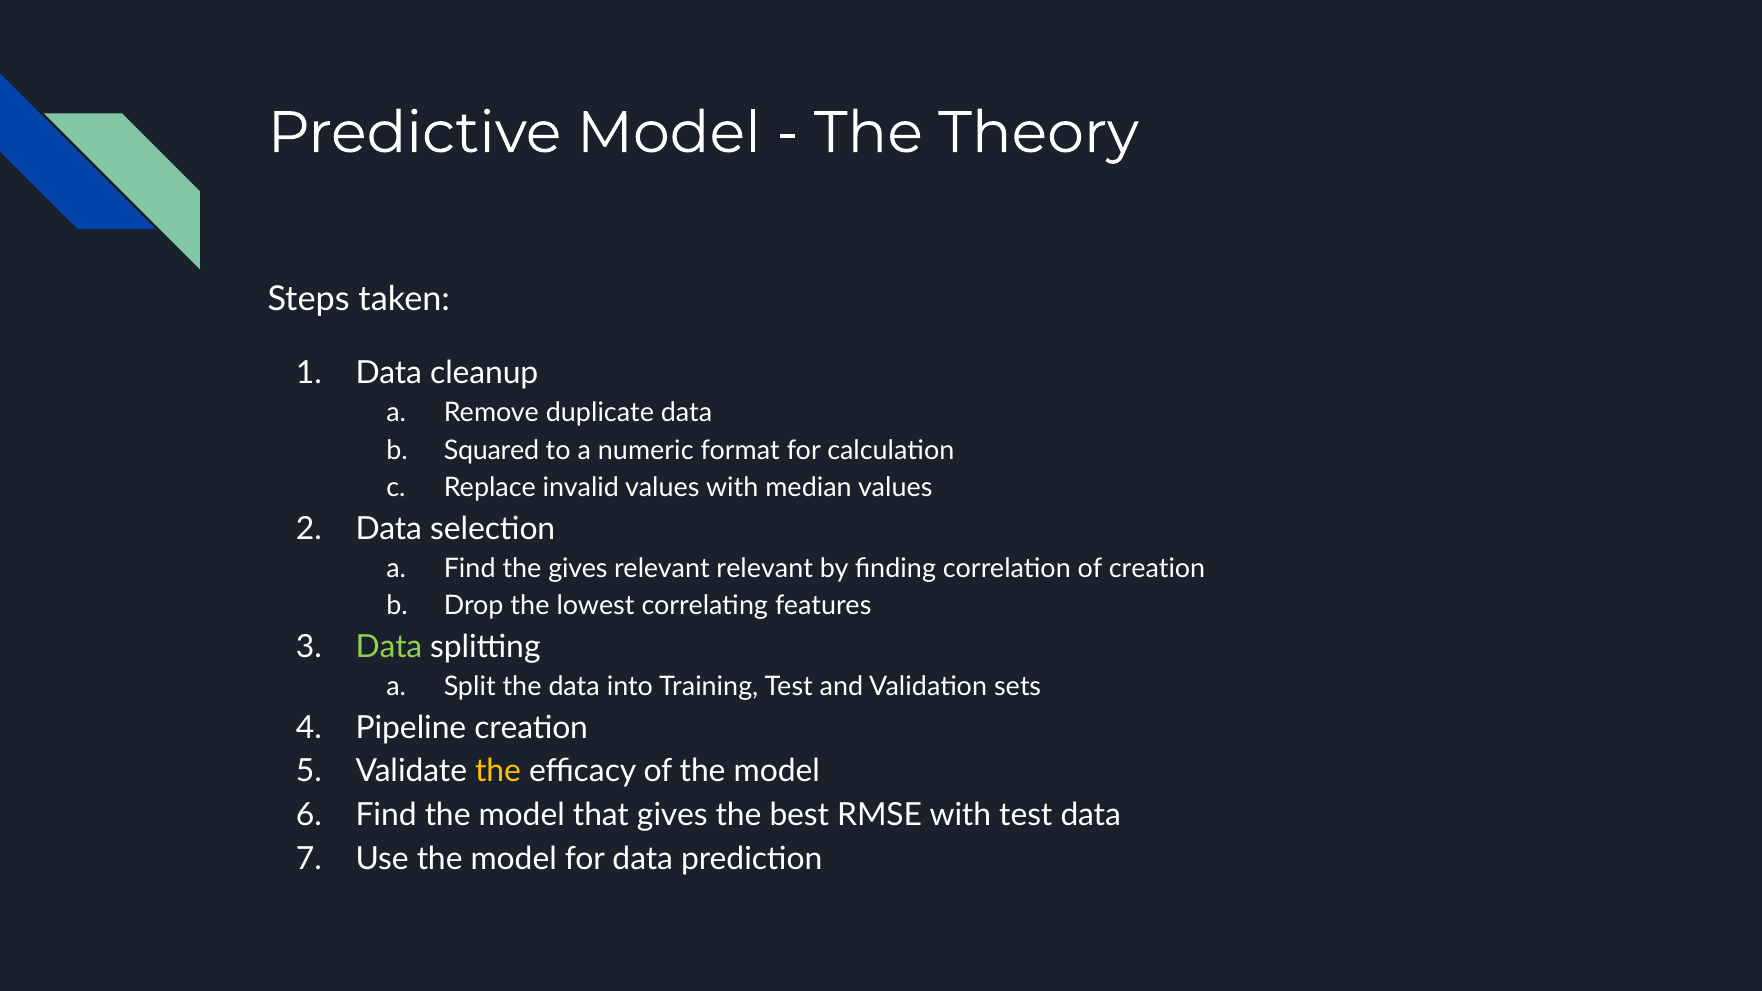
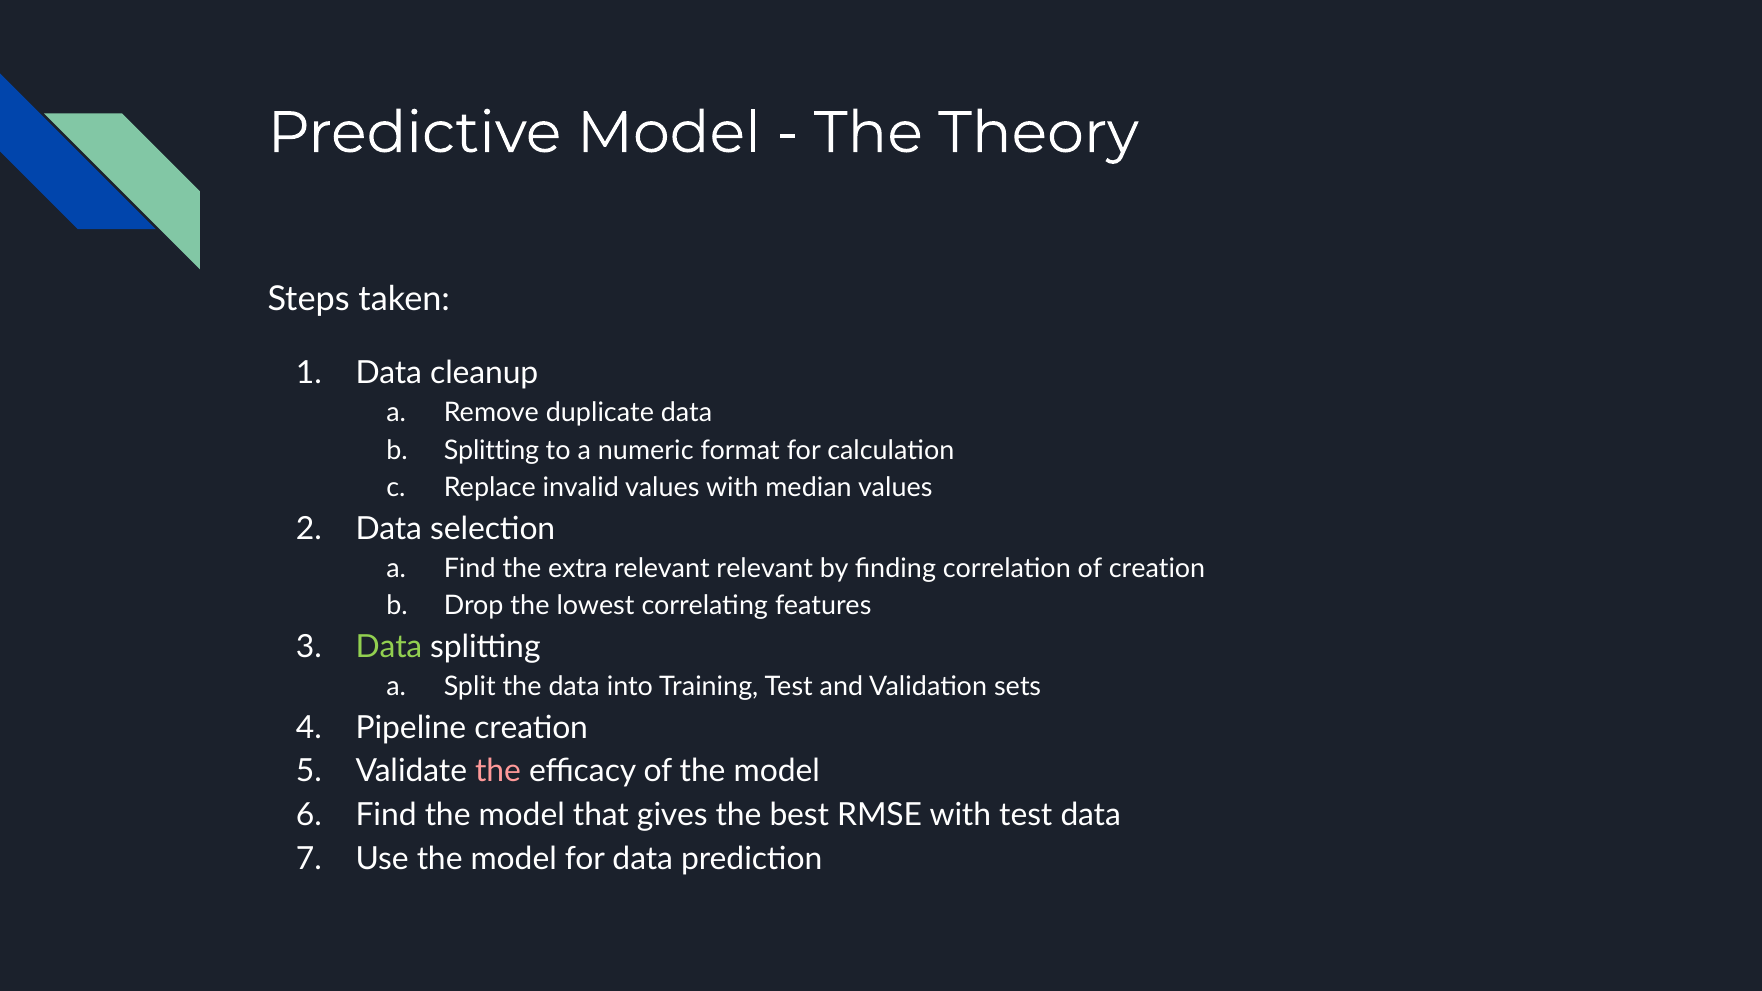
Squared at (492, 450): Squared -> Splitting
the gives: gives -> extra
the at (498, 772) colour: yellow -> pink
